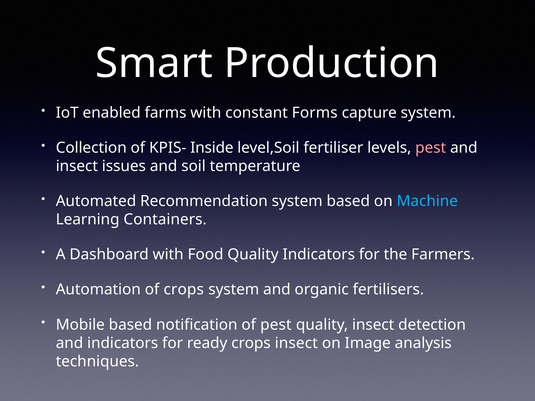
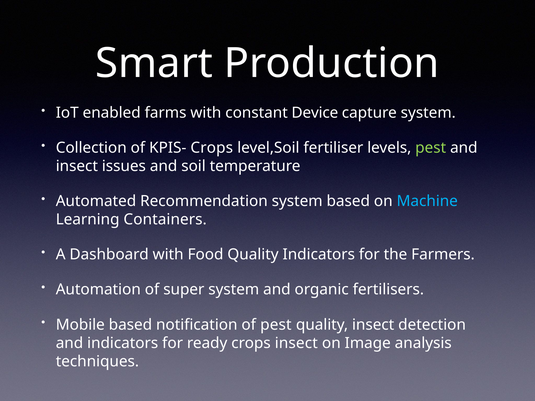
Forms: Forms -> Device
KPIS- Inside: Inside -> Crops
pest at (431, 148) colour: pink -> light green
of crops: crops -> super
